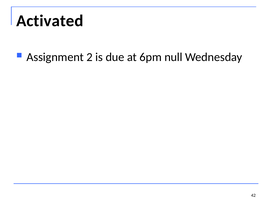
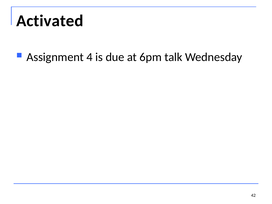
2: 2 -> 4
null: null -> talk
